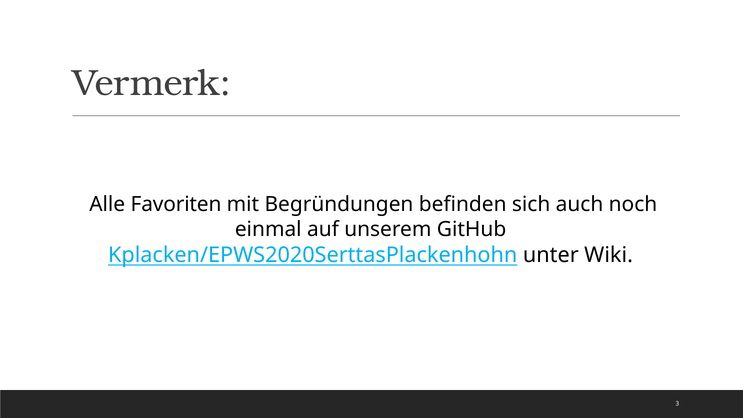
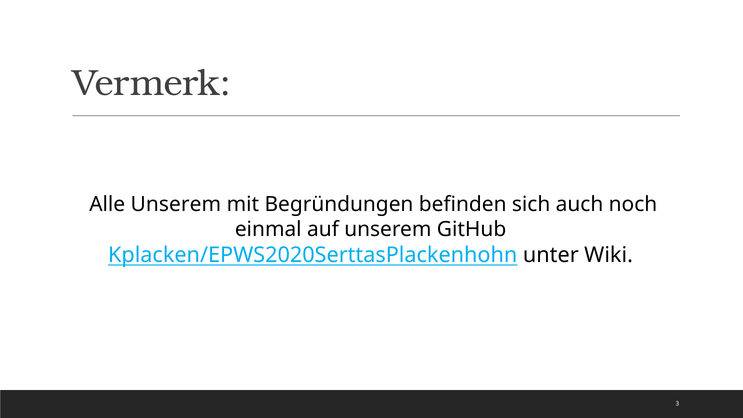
Alle Favoriten: Favoriten -> Unserem
